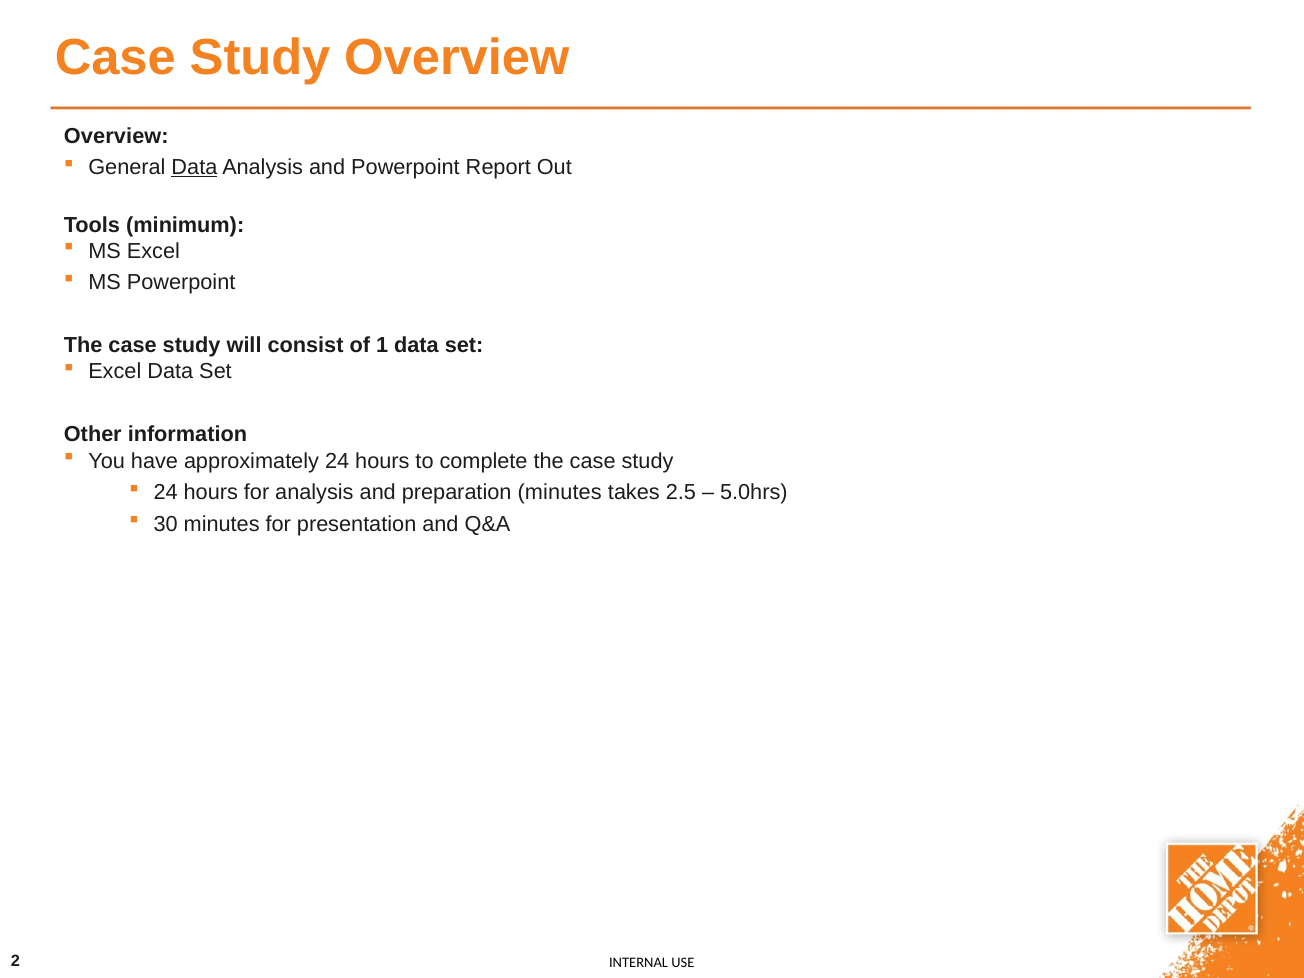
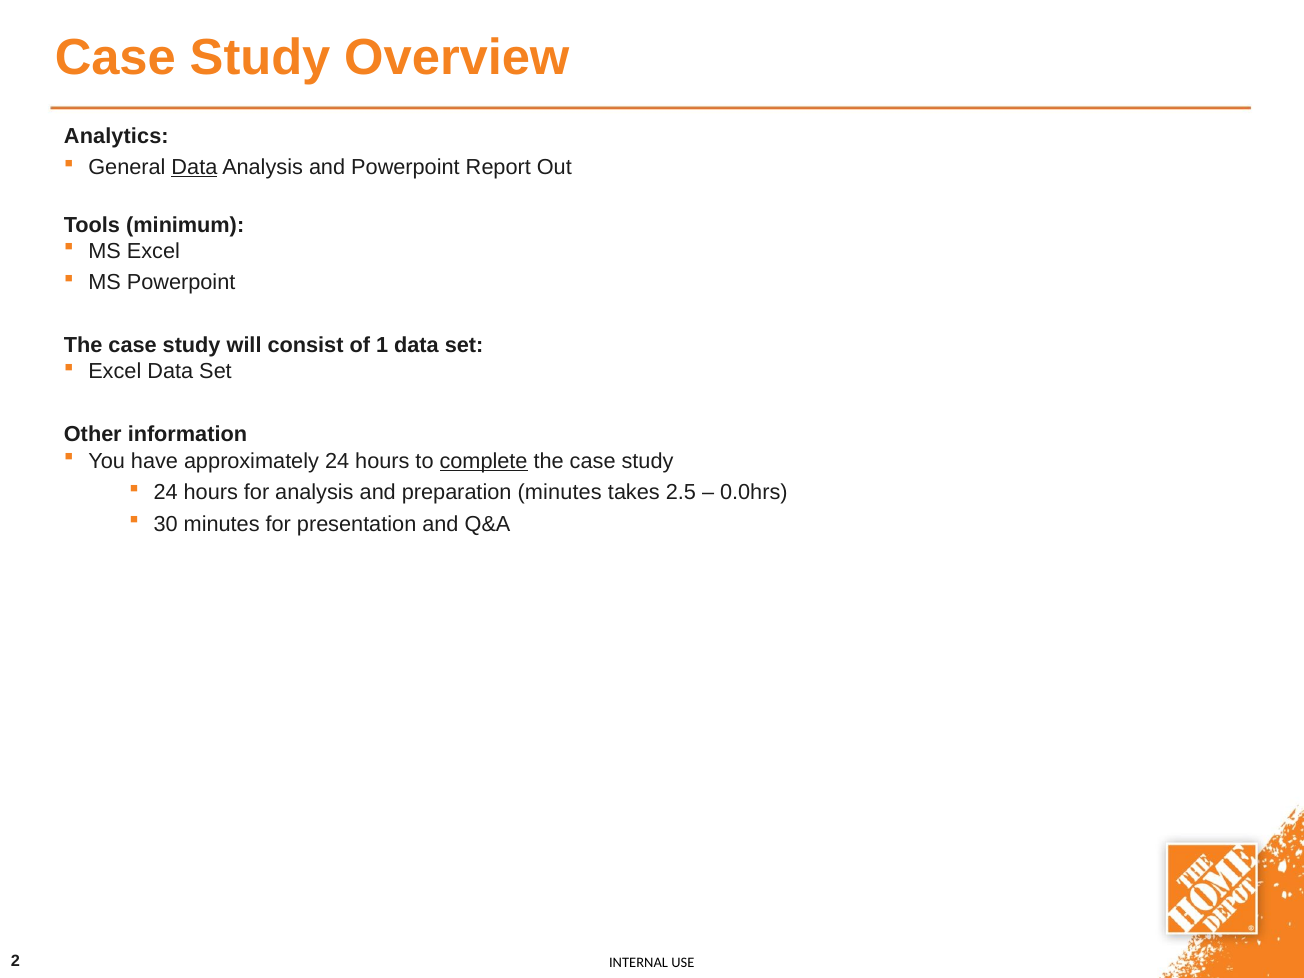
Overview at (116, 136): Overview -> Analytics
complete underline: none -> present
5.0hrs: 5.0hrs -> 0.0hrs
